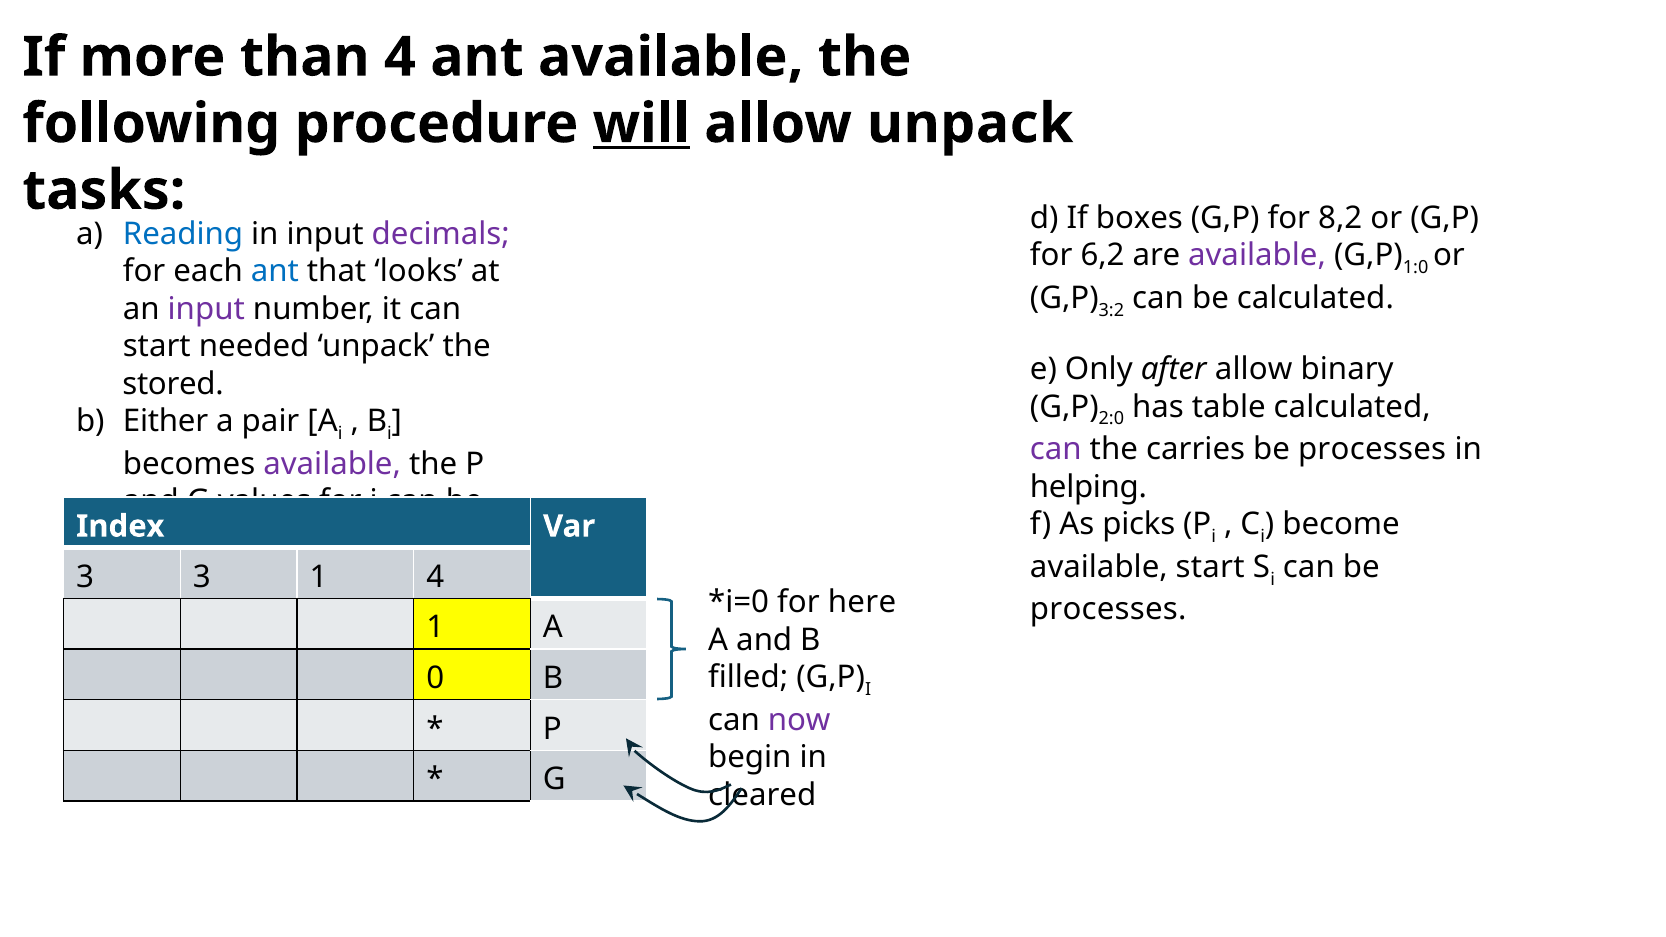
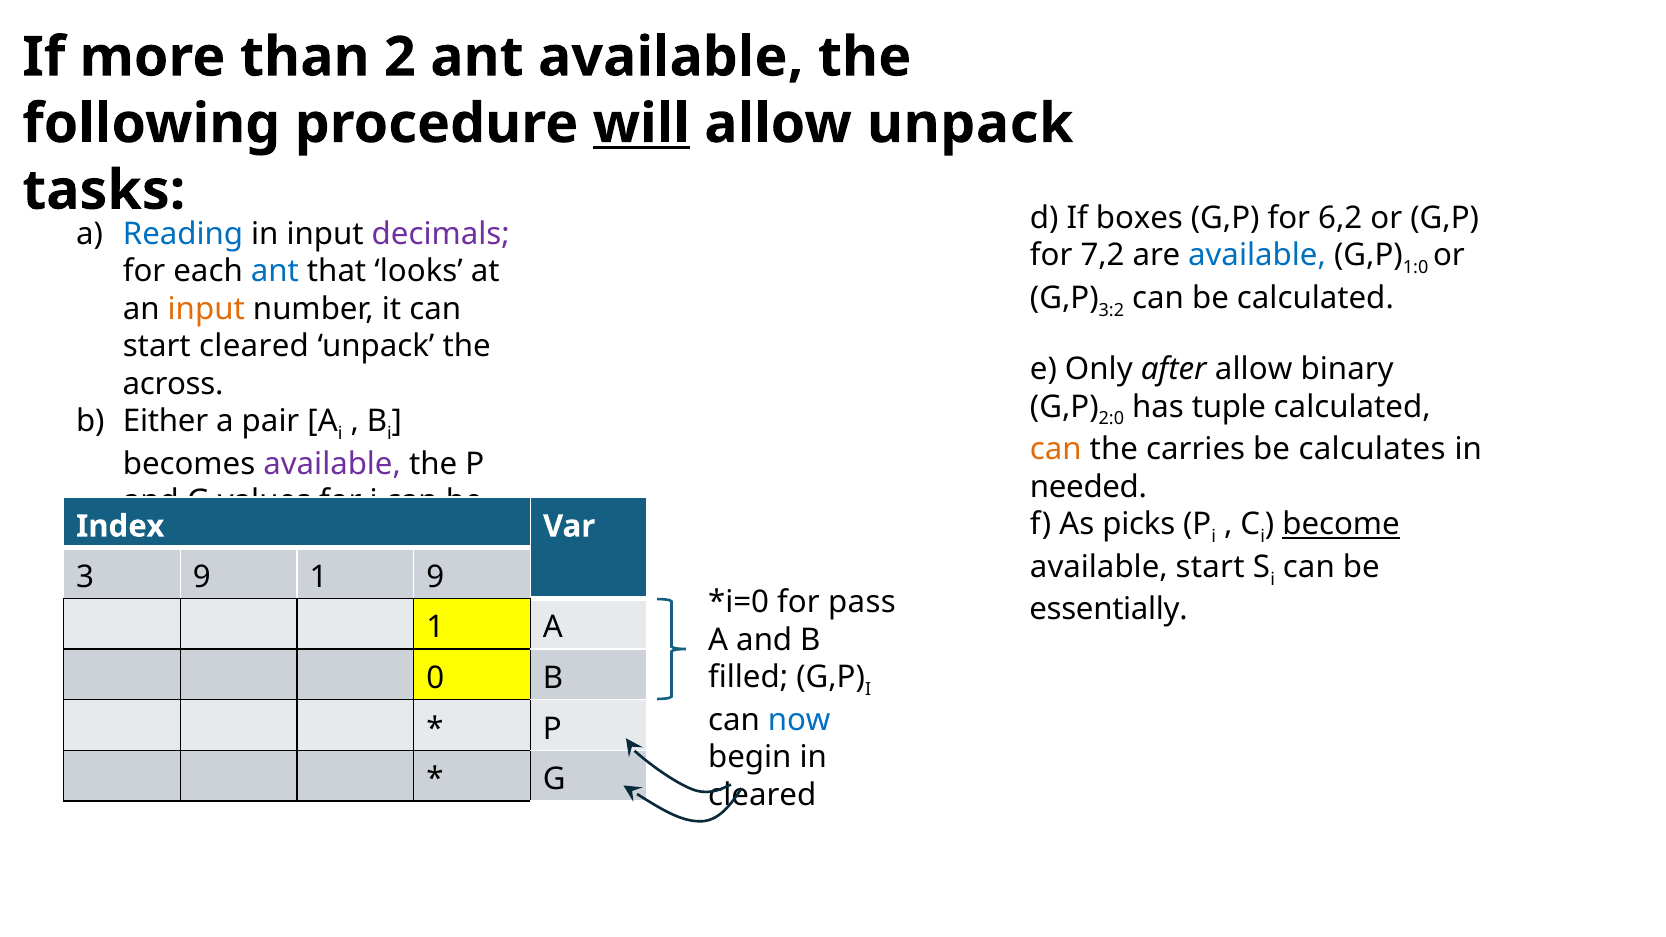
than 4: 4 -> 2
8,2: 8,2 -> 6,2
6,2: 6,2 -> 7,2
available at (1257, 255) colour: purple -> blue
input at (206, 309) colour: purple -> orange
start needed: needed -> cleared
stored: stored -> across
table: table -> tuple
can at (1056, 449) colour: purple -> orange
carries be processes: processes -> calculates
helping: helping -> needed
become underline: none -> present
3 3: 3 -> 9
1 4: 4 -> 9
here: here -> pass
processes at (1108, 610): processes -> essentially
now colour: purple -> blue
